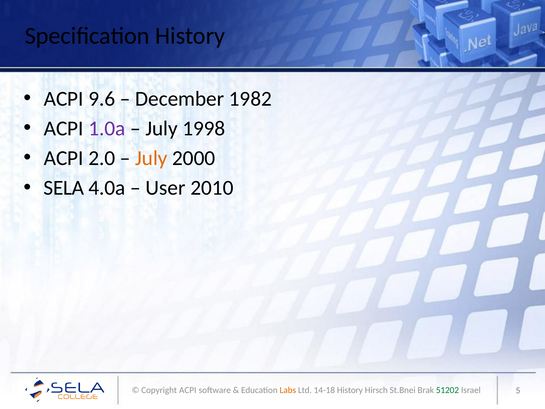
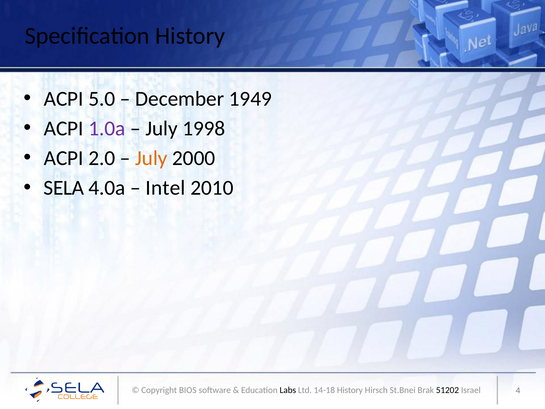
9.6: 9.6 -> 5.0
1982: 1982 -> 1949
User: User -> Intel
Copyright ACPI: ACPI -> BIOS
Labs colour: orange -> black
51202 colour: green -> black
5: 5 -> 4
